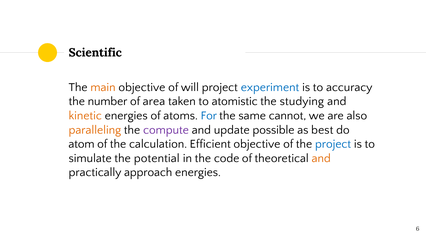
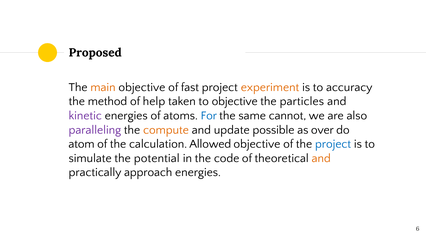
Scientific: Scientific -> Proposed
will: will -> fast
experiment colour: blue -> orange
number: number -> method
area: area -> help
to atomistic: atomistic -> objective
studying: studying -> particles
kinetic colour: orange -> purple
paralleling colour: orange -> purple
compute colour: purple -> orange
best: best -> over
Efficient: Efficient -> Allowed
